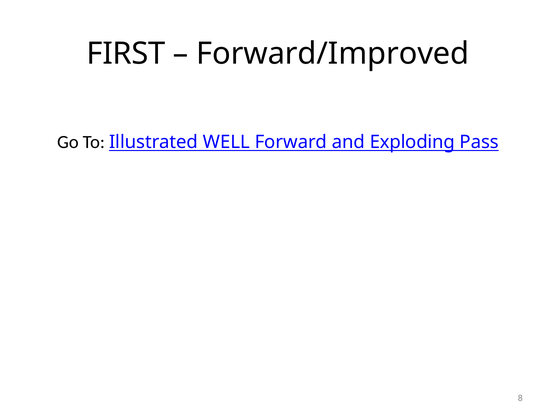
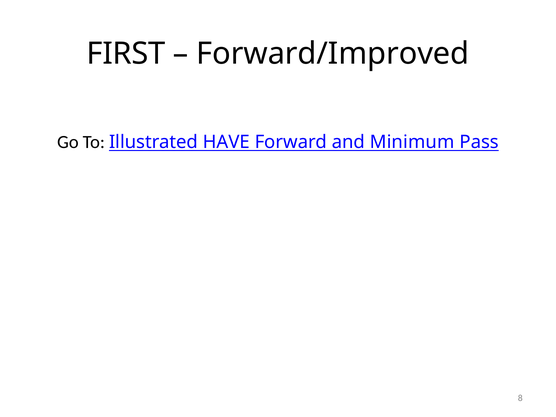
WELL: WELL -> HAVE
Exploding: Exploding -> Minimum
